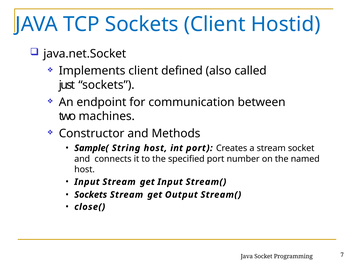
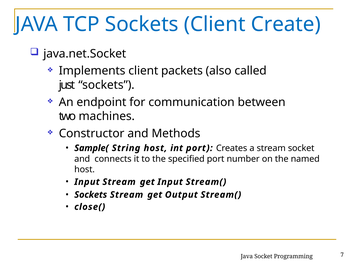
Hostid: Hostid -> Create
defined: defined -> packets
